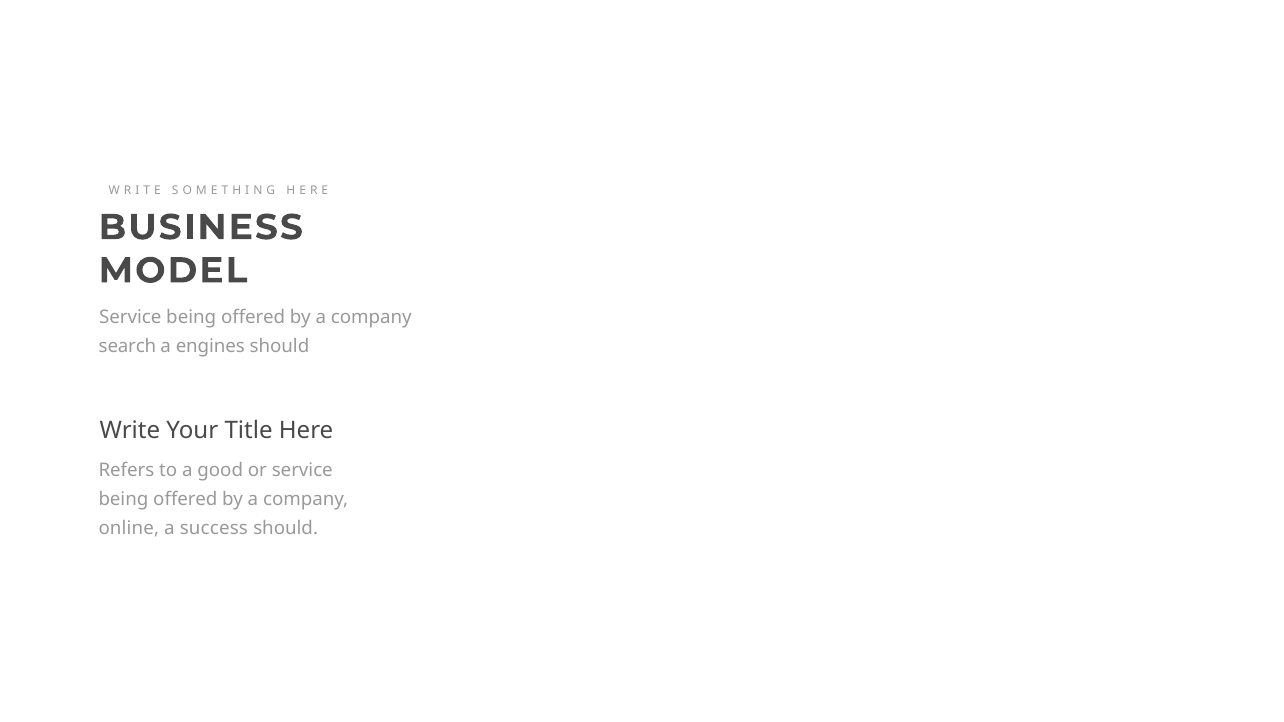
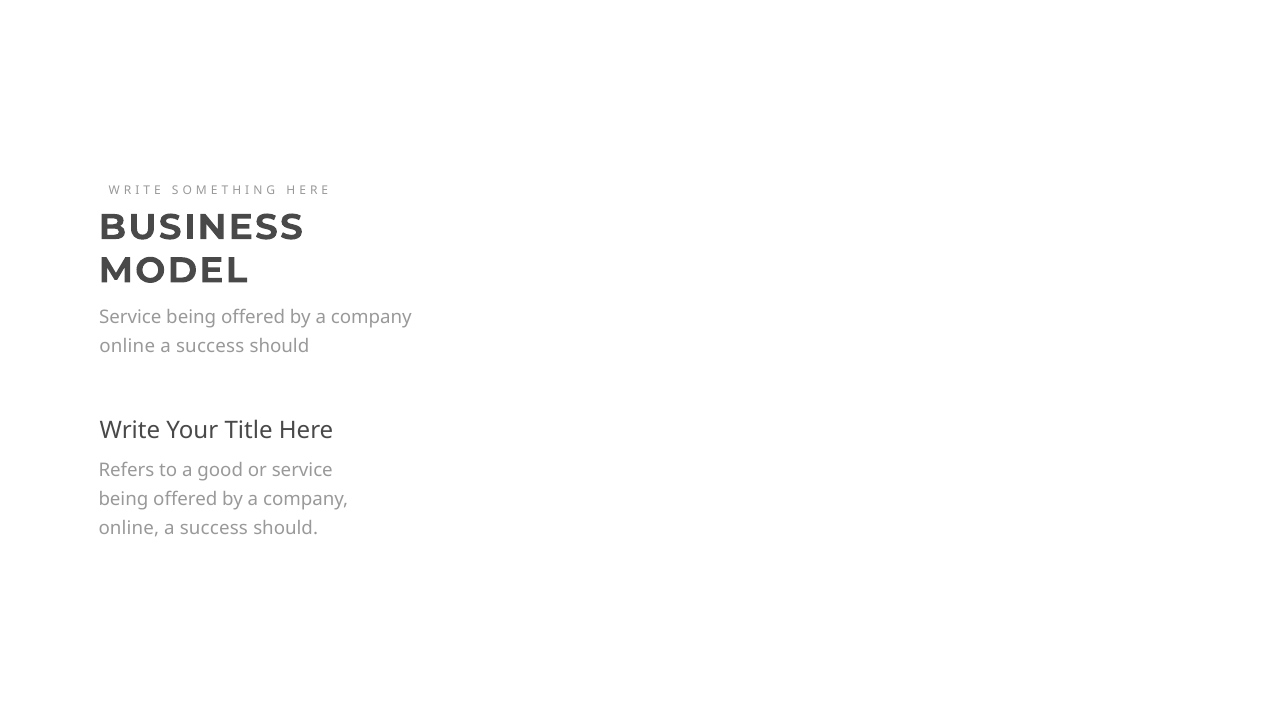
search at (127, 347): search -> online
engines at (210, 347): engines -> success
